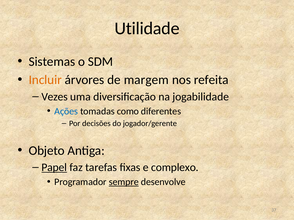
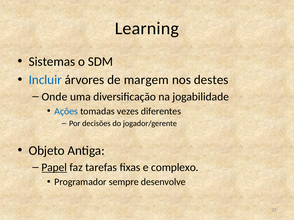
Utilidade: Utilidade -> Learning
Incluir colour: orange -> blue
refeita: refeita -> destes
Vezes: Vezes -> Onde
como: como -> vezes
sempre underline: present -> none
